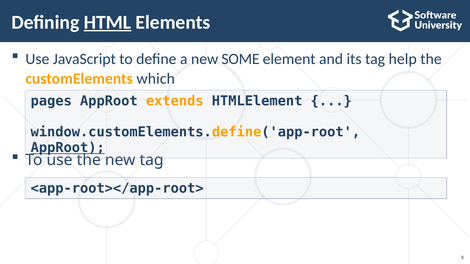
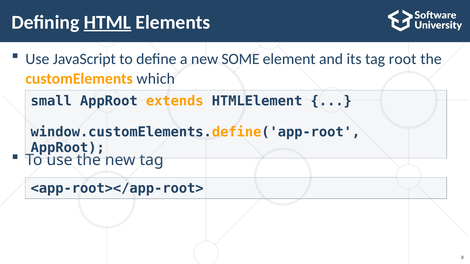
help: help -> root
pages: pages -> small
AppRoot at (68, 148) underline: present -> none
